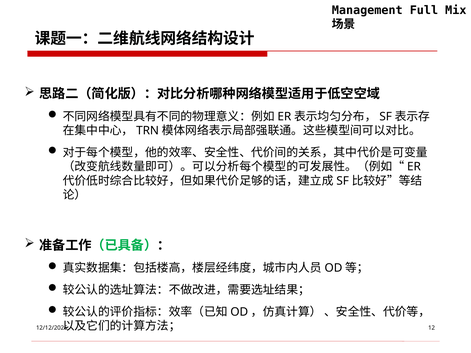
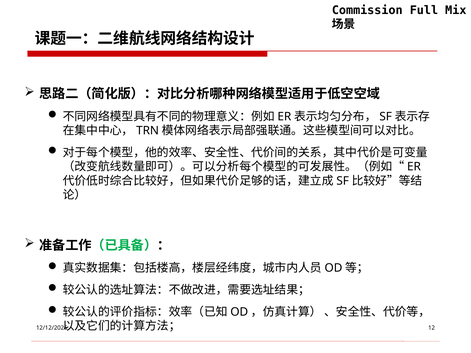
Management: Management -> Commission
